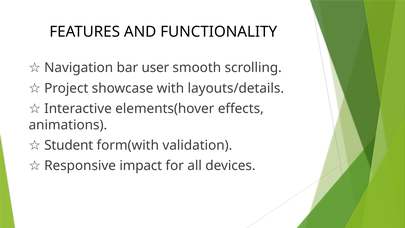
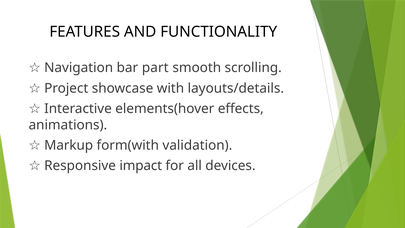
user: user -> part
Student: Student -> Markup
